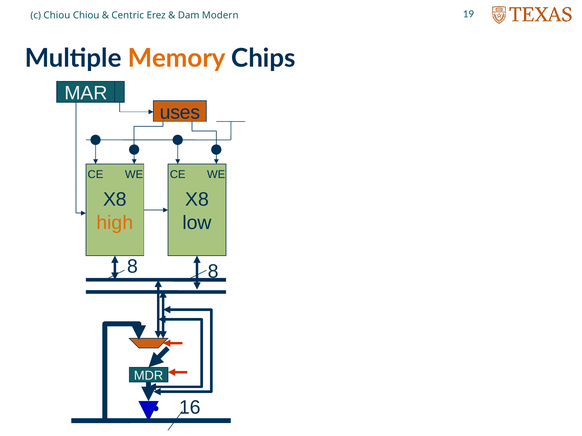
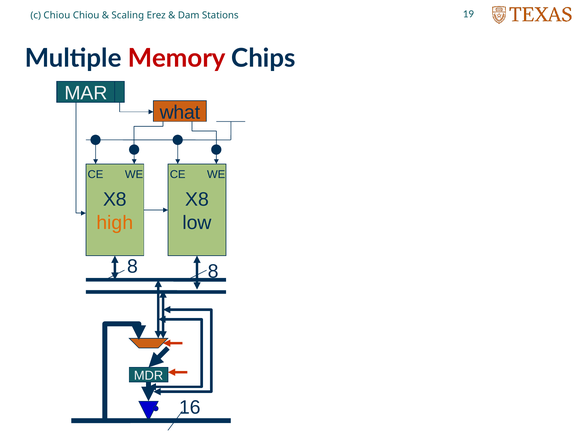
Centric: Centric -> Scaling
Modern: Modern -> Stations
Memory colour: orange -> red
uses: uses -> what
